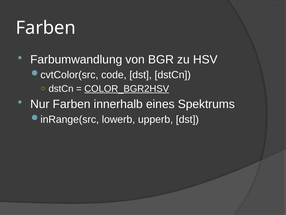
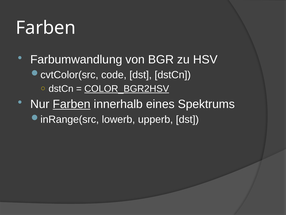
Farben at (72, 104) underline: none -> present
